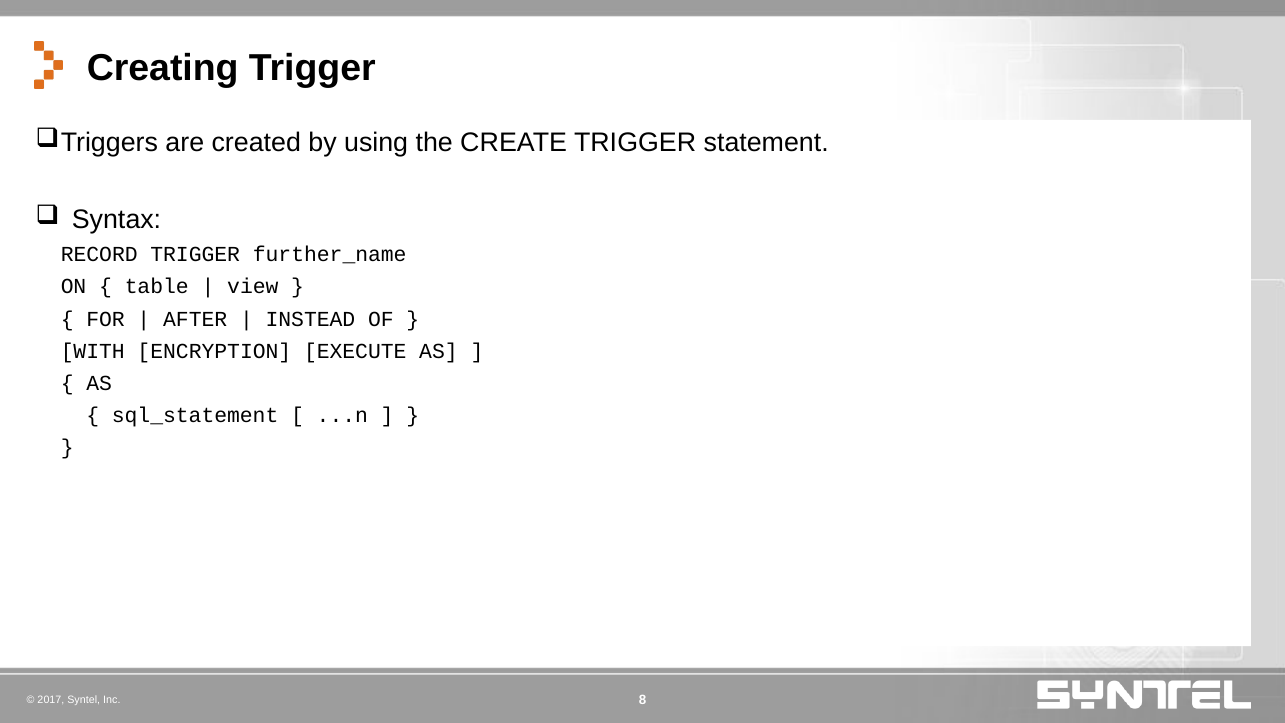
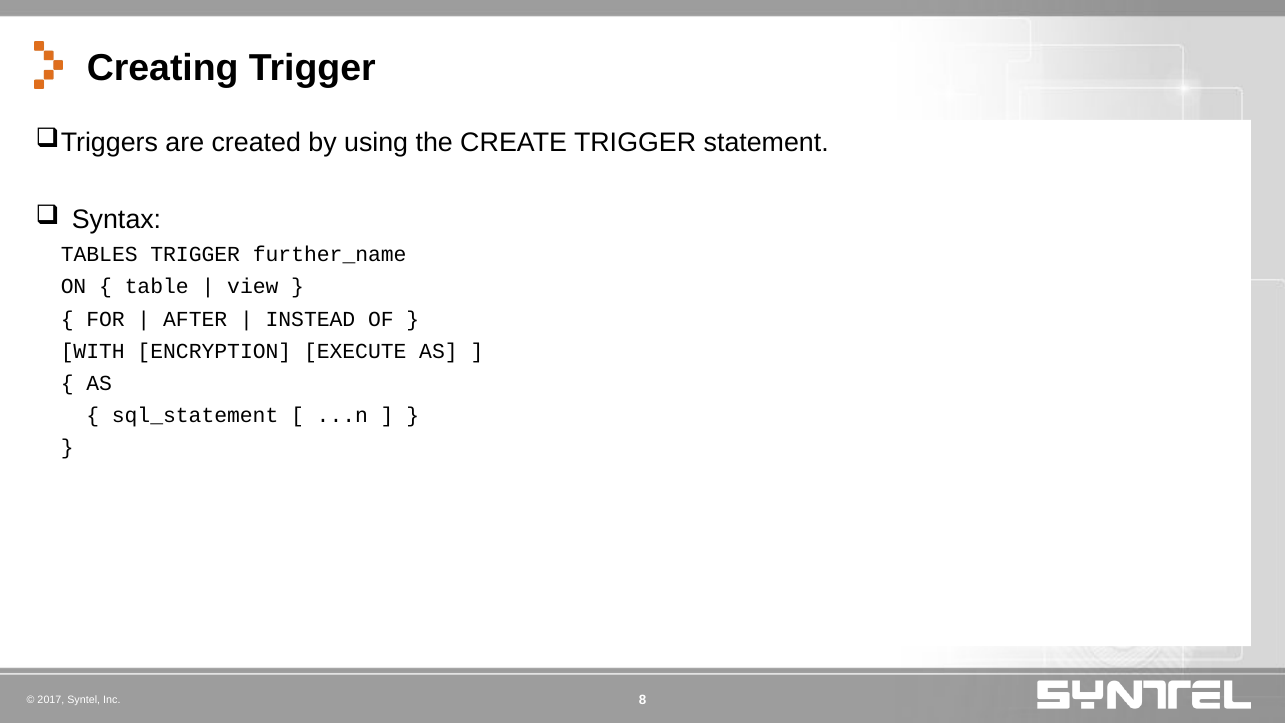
RECORD: RECORD -> TABLES
